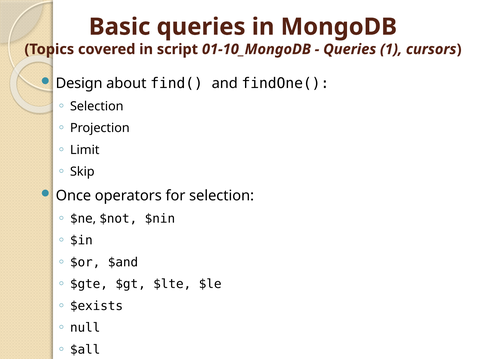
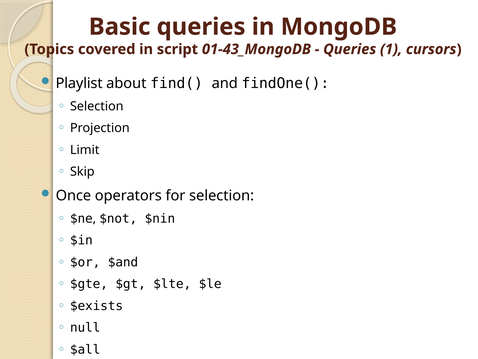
01-10_MongoDB: 01-10_MongoDB -> 01-43_MongoDB
Design: Design -> Playlist
